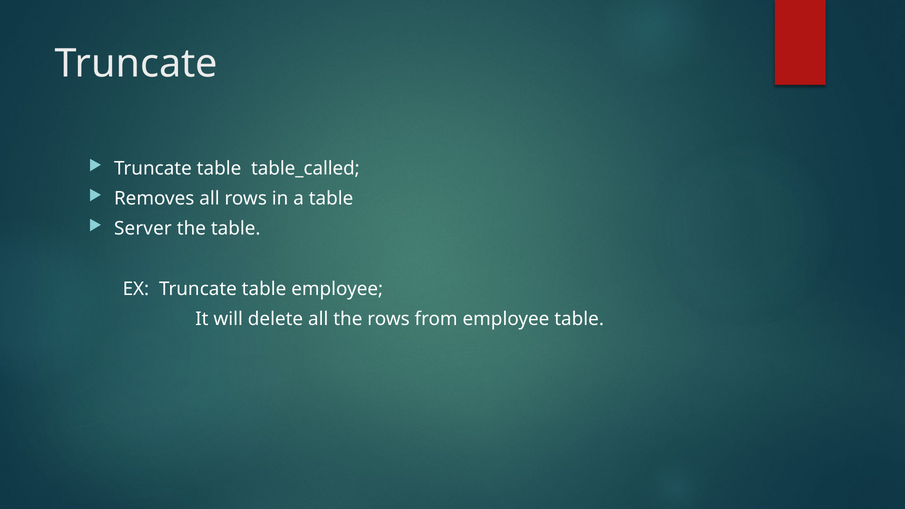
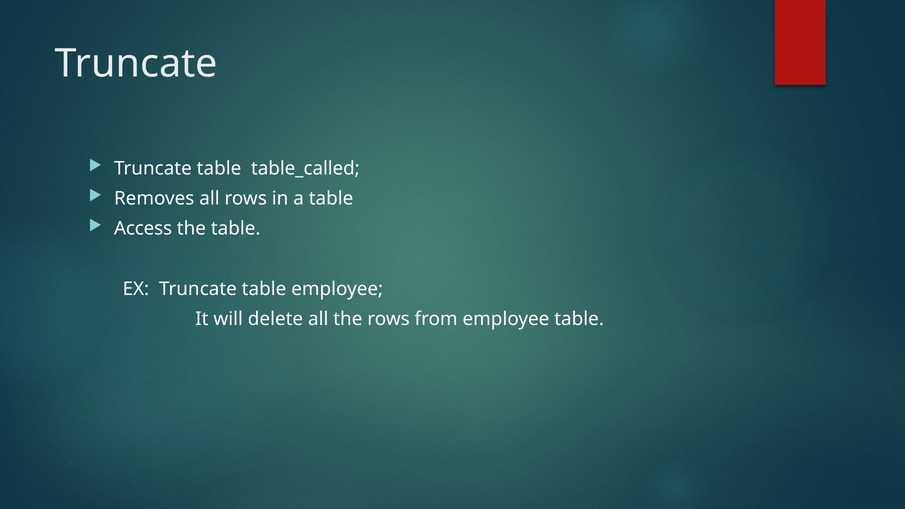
Server: Server -> Access
